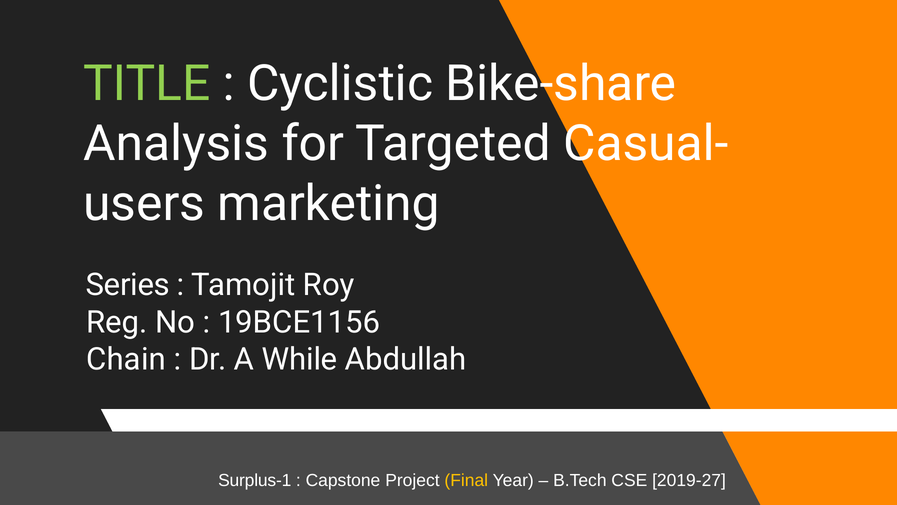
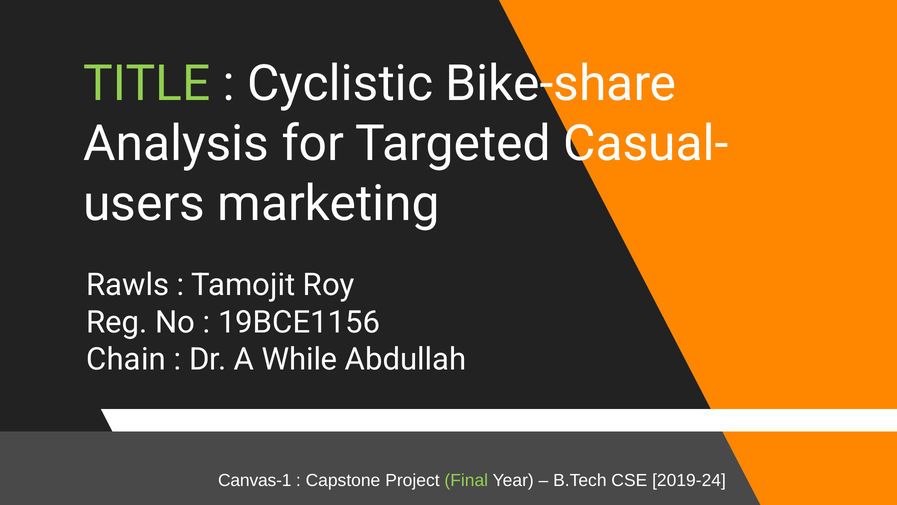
Series: Series -> Rawls
Surplus-1: Surplus-1 -> Canvas-1
Final colour: yellow -> light green
2019-27: 2019-27 -> 2019-24
